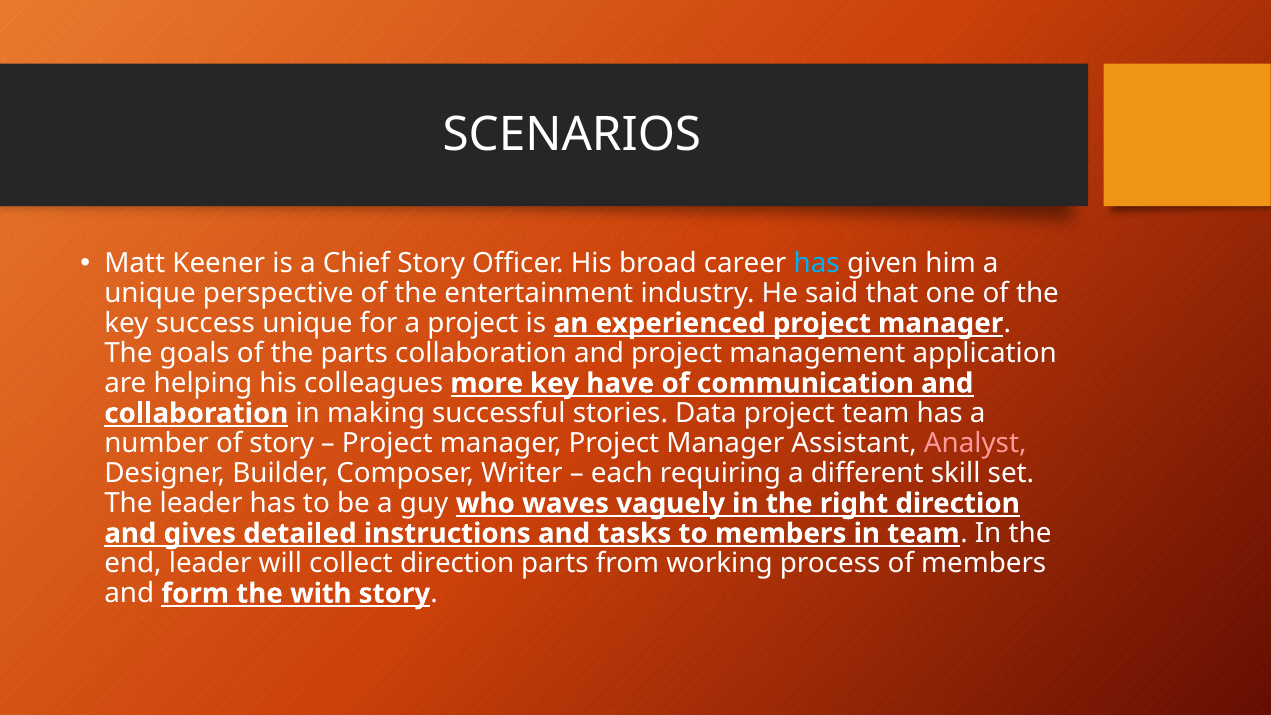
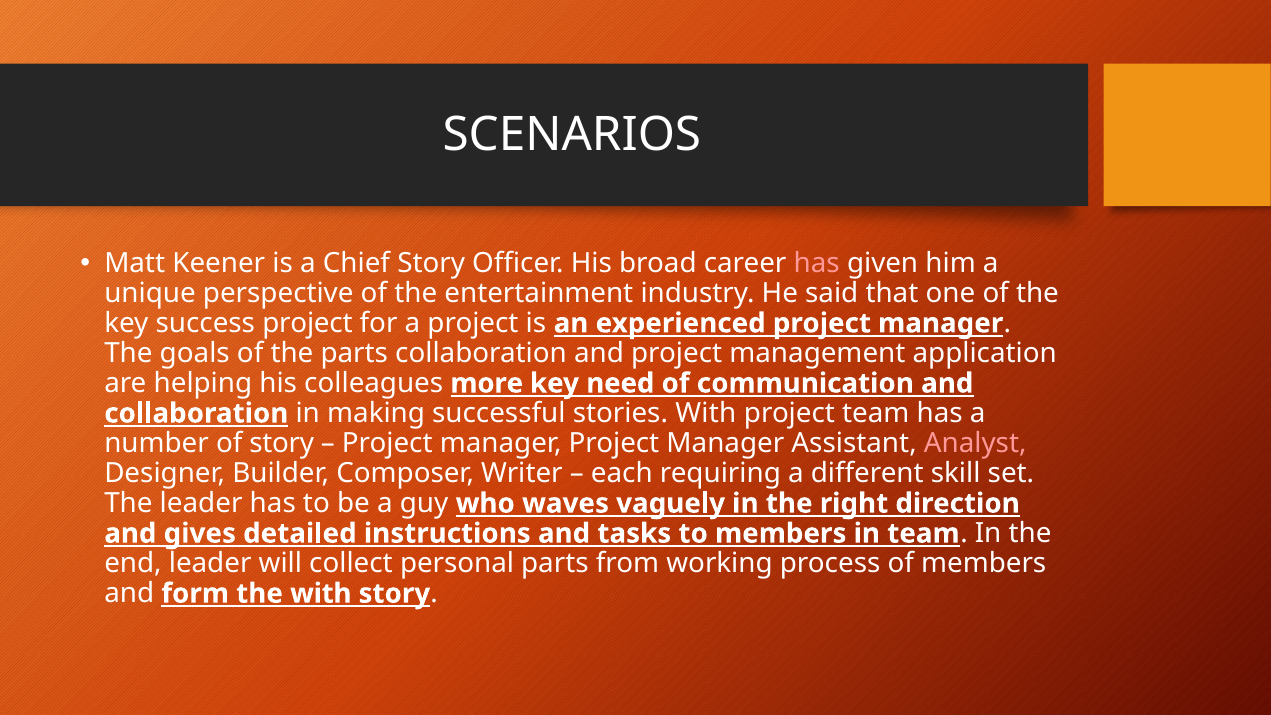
has at (817, 263) colour: light blue -> pink
success unique: unique -> project
have: have -> need
stories Data: Data -> With
collect direction: direction -> personal
